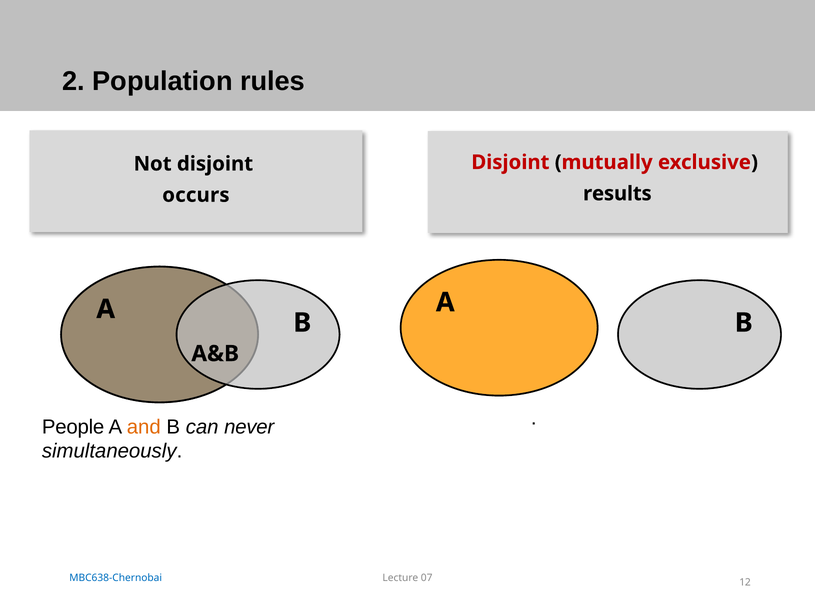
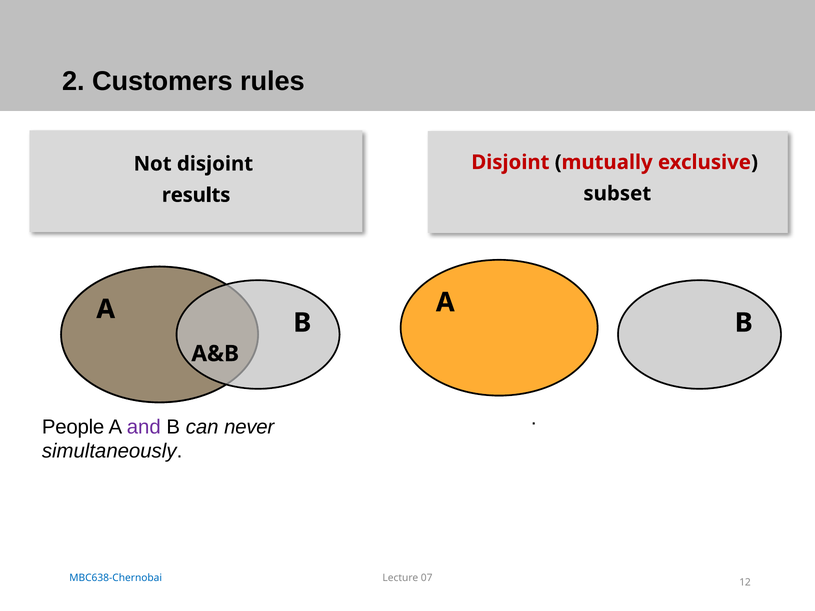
Population: Population -> Customers
results: results -> subset
occurs: occurs -> results
and colour: orange -> purple
